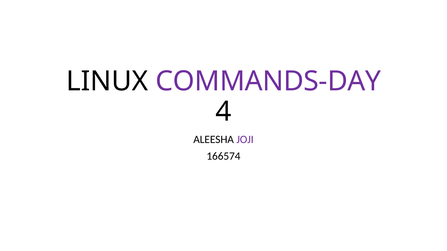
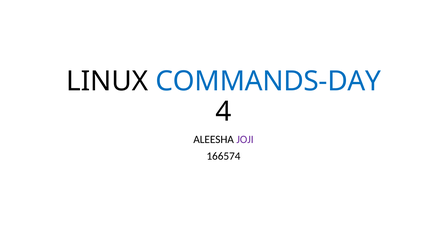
COMMANDS-DAY colour: purple -> blue
